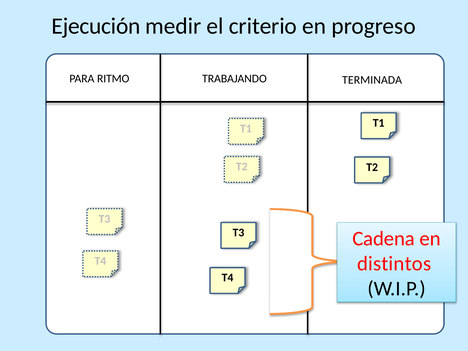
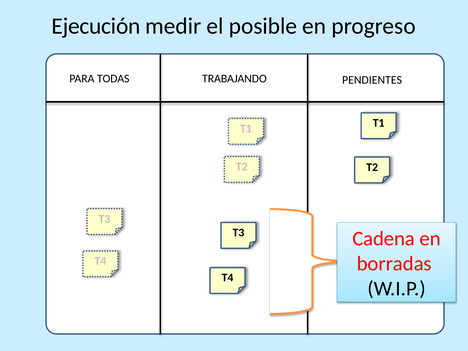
criterio: criterio -> posible
RITMO: RITMO -> TODAS
TERMINADA: TERMINADA -> PENDIENTES
distintos: distintos -> borradas
